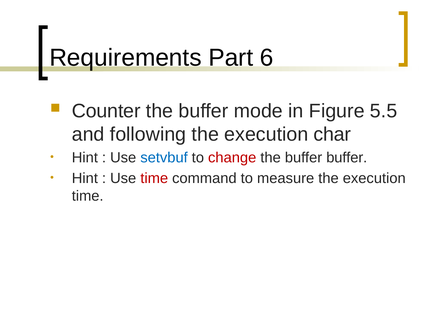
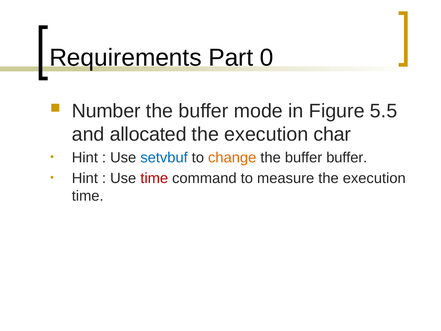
6: 6 -> 0
Counter: Counter -> Number
following: following -> allocated
change colour: red -> orange
